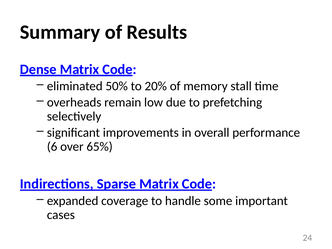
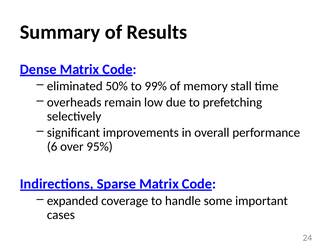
20%: 20% -> 99%
65%: 65% -> 95%
